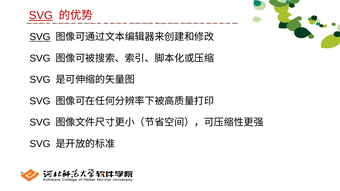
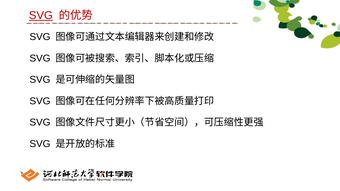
SVG at (40, 37) underline: present -> none
